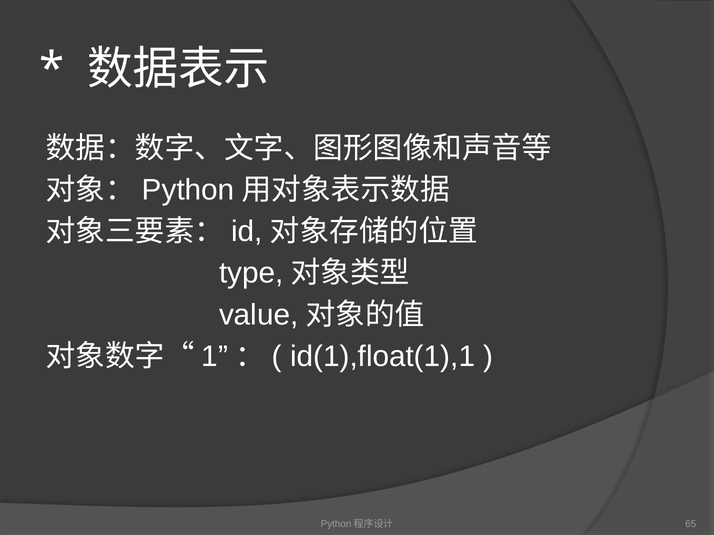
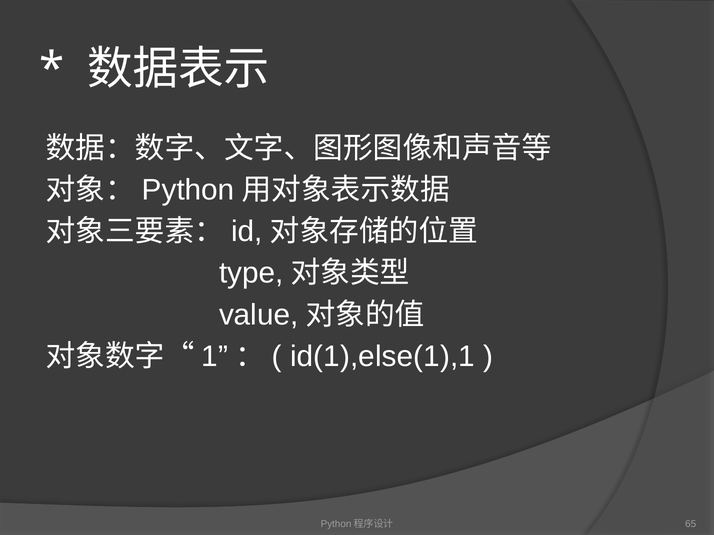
id(1),float(1),1: id(1),float(1),1 -> id(1),else(1),1
